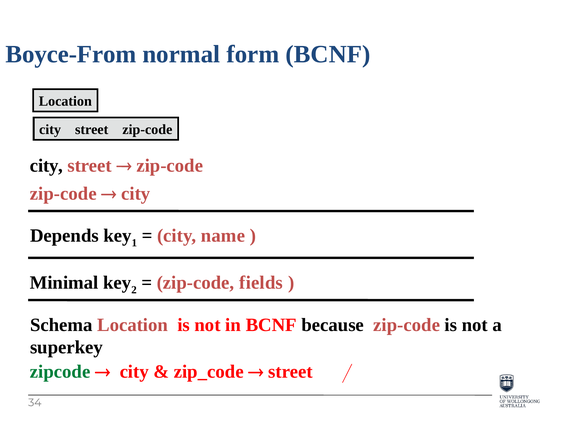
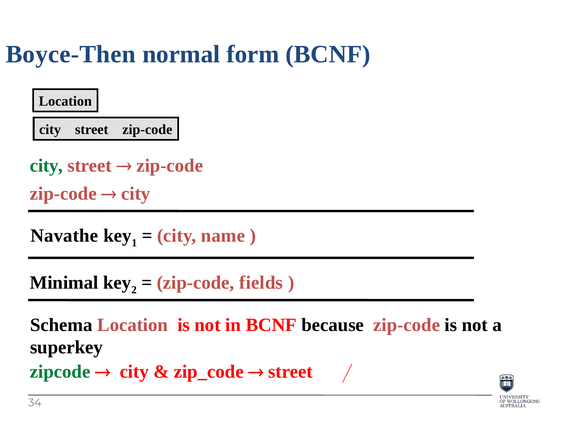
Boyce-From: Boyce-From -> Boyce-Then
city at (46, 166) colour: black -> green
Depends: Depends -> Navathe
